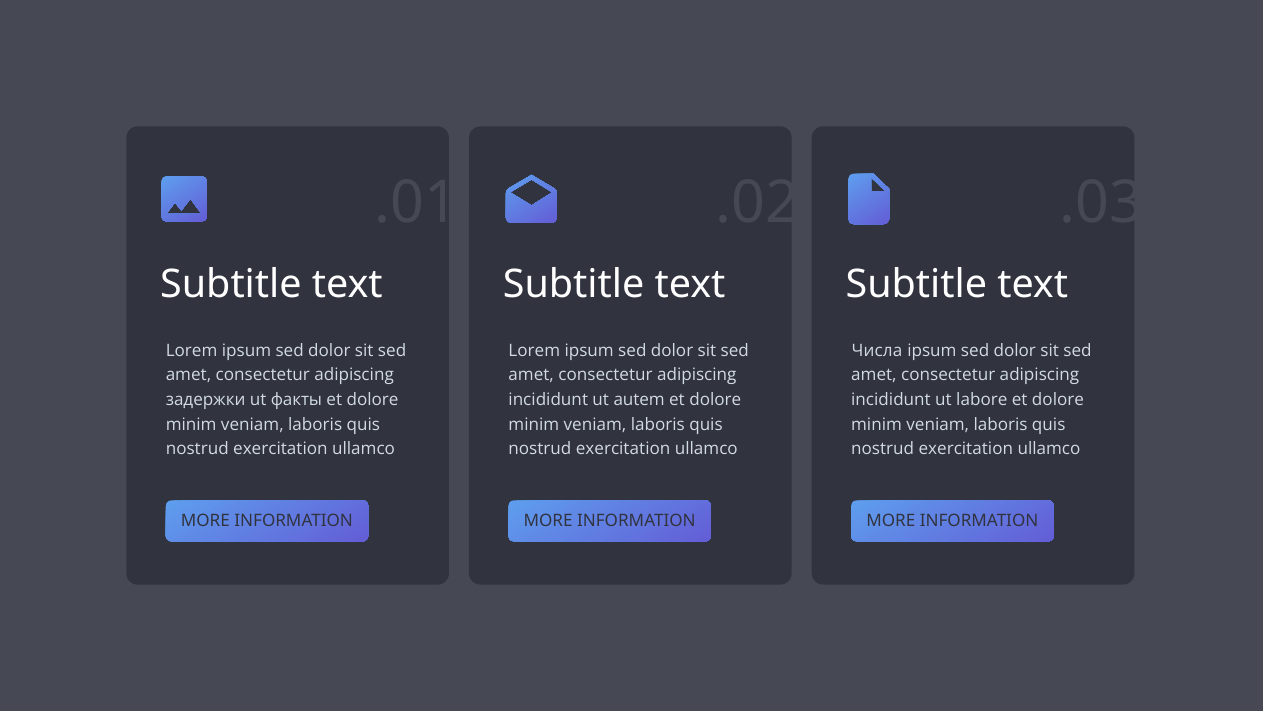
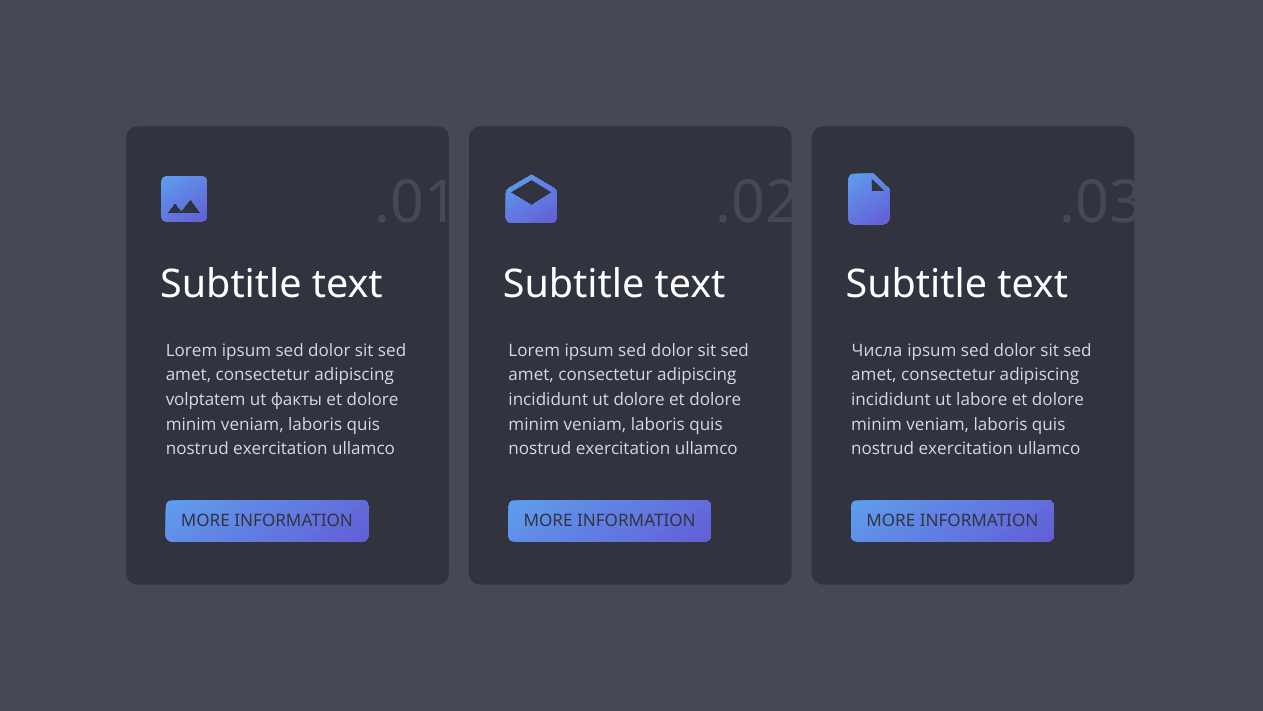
задержки: задержки -> volptatem
ut autem: autem -> dolore
